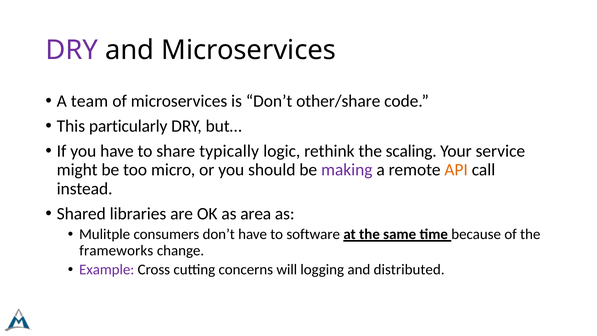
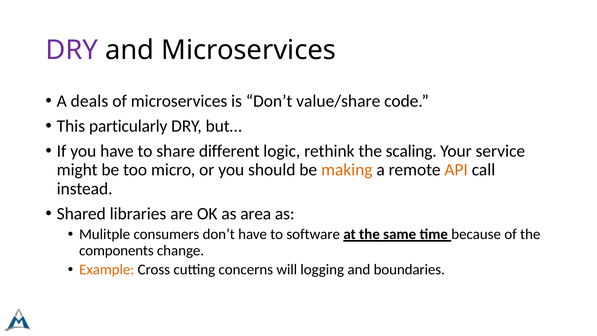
team: team -> deals
other/share: other/share -> value/share
typically: typically -> different
making colour: purple -> orange
frameworks: frameworks -> components
Example colour: purple -> orange
distributed: distributed -> boundaries
